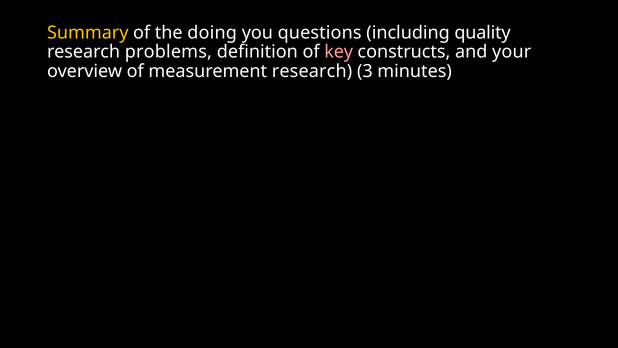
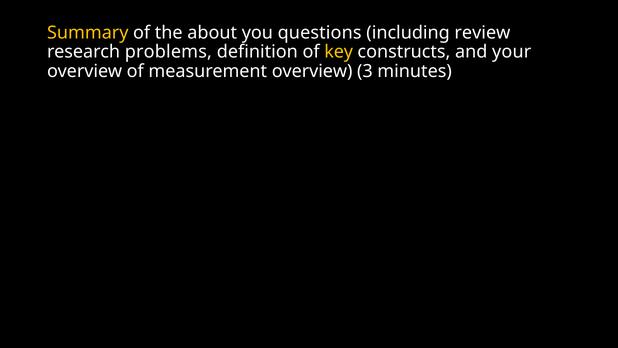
doing: doing -> about
quality: quality -> review
key colour: pink -> yellow
measurement research: research -> overview
